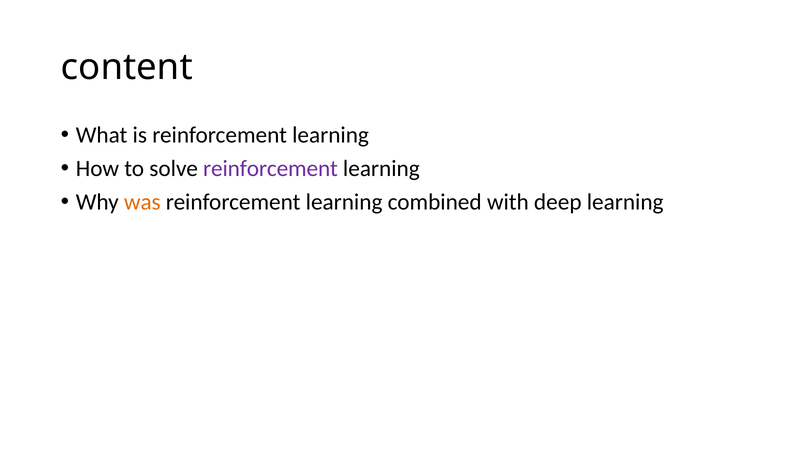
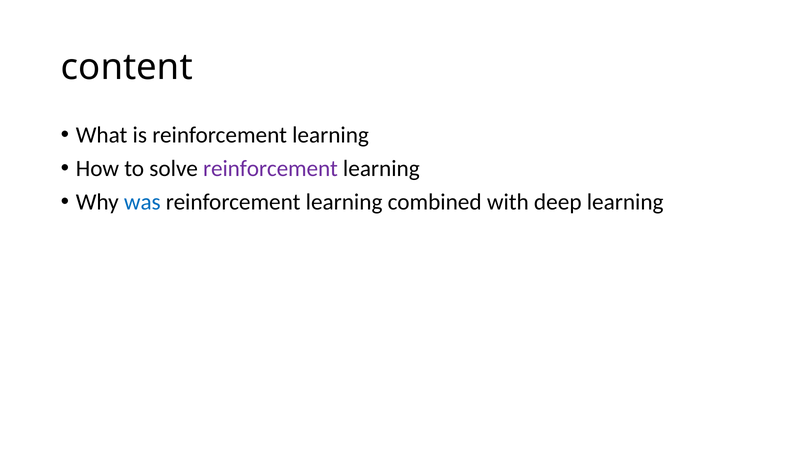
was colour: orange -> blue
